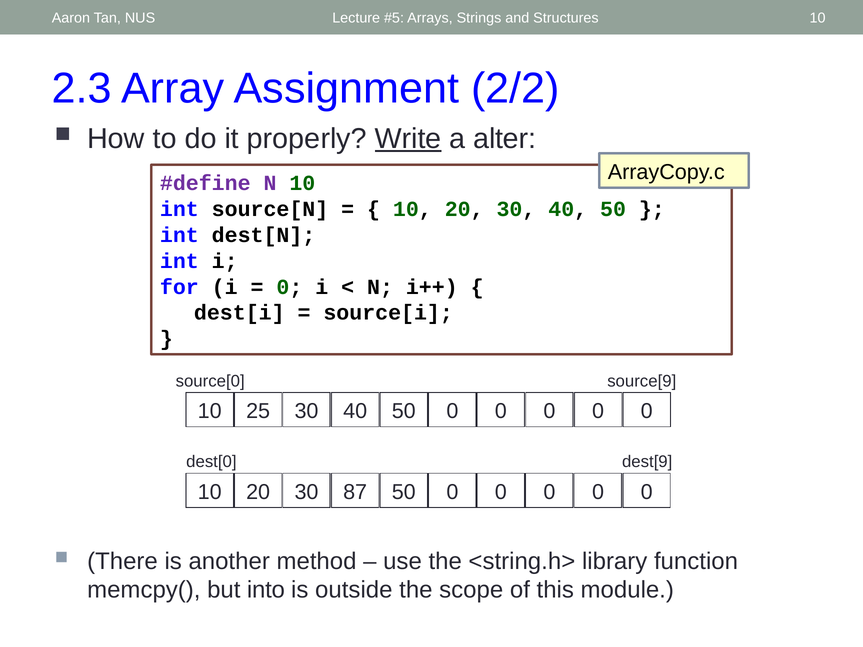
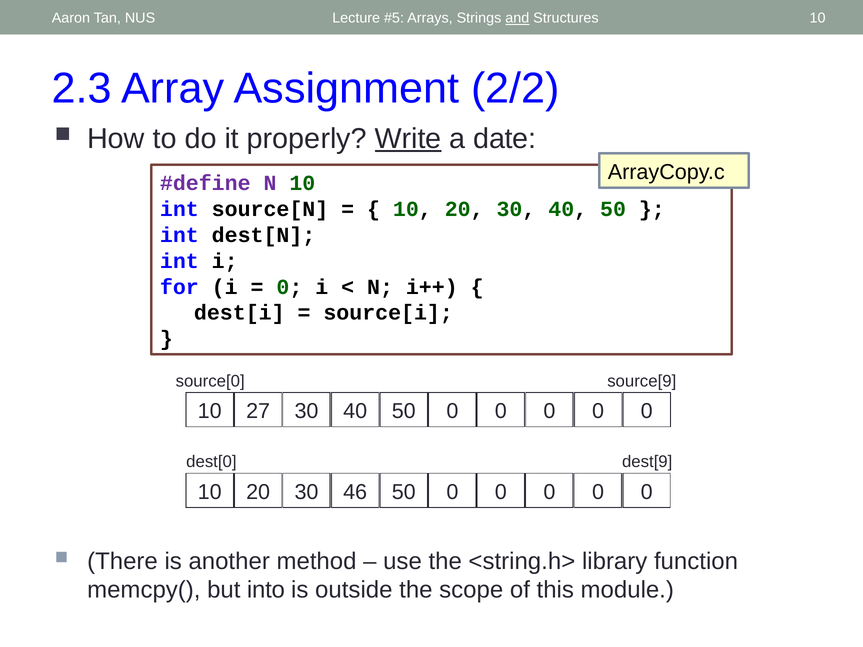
and underline: none -> present
alter: alter -> date
25: 25 -> 27
87: 87 -> 46
